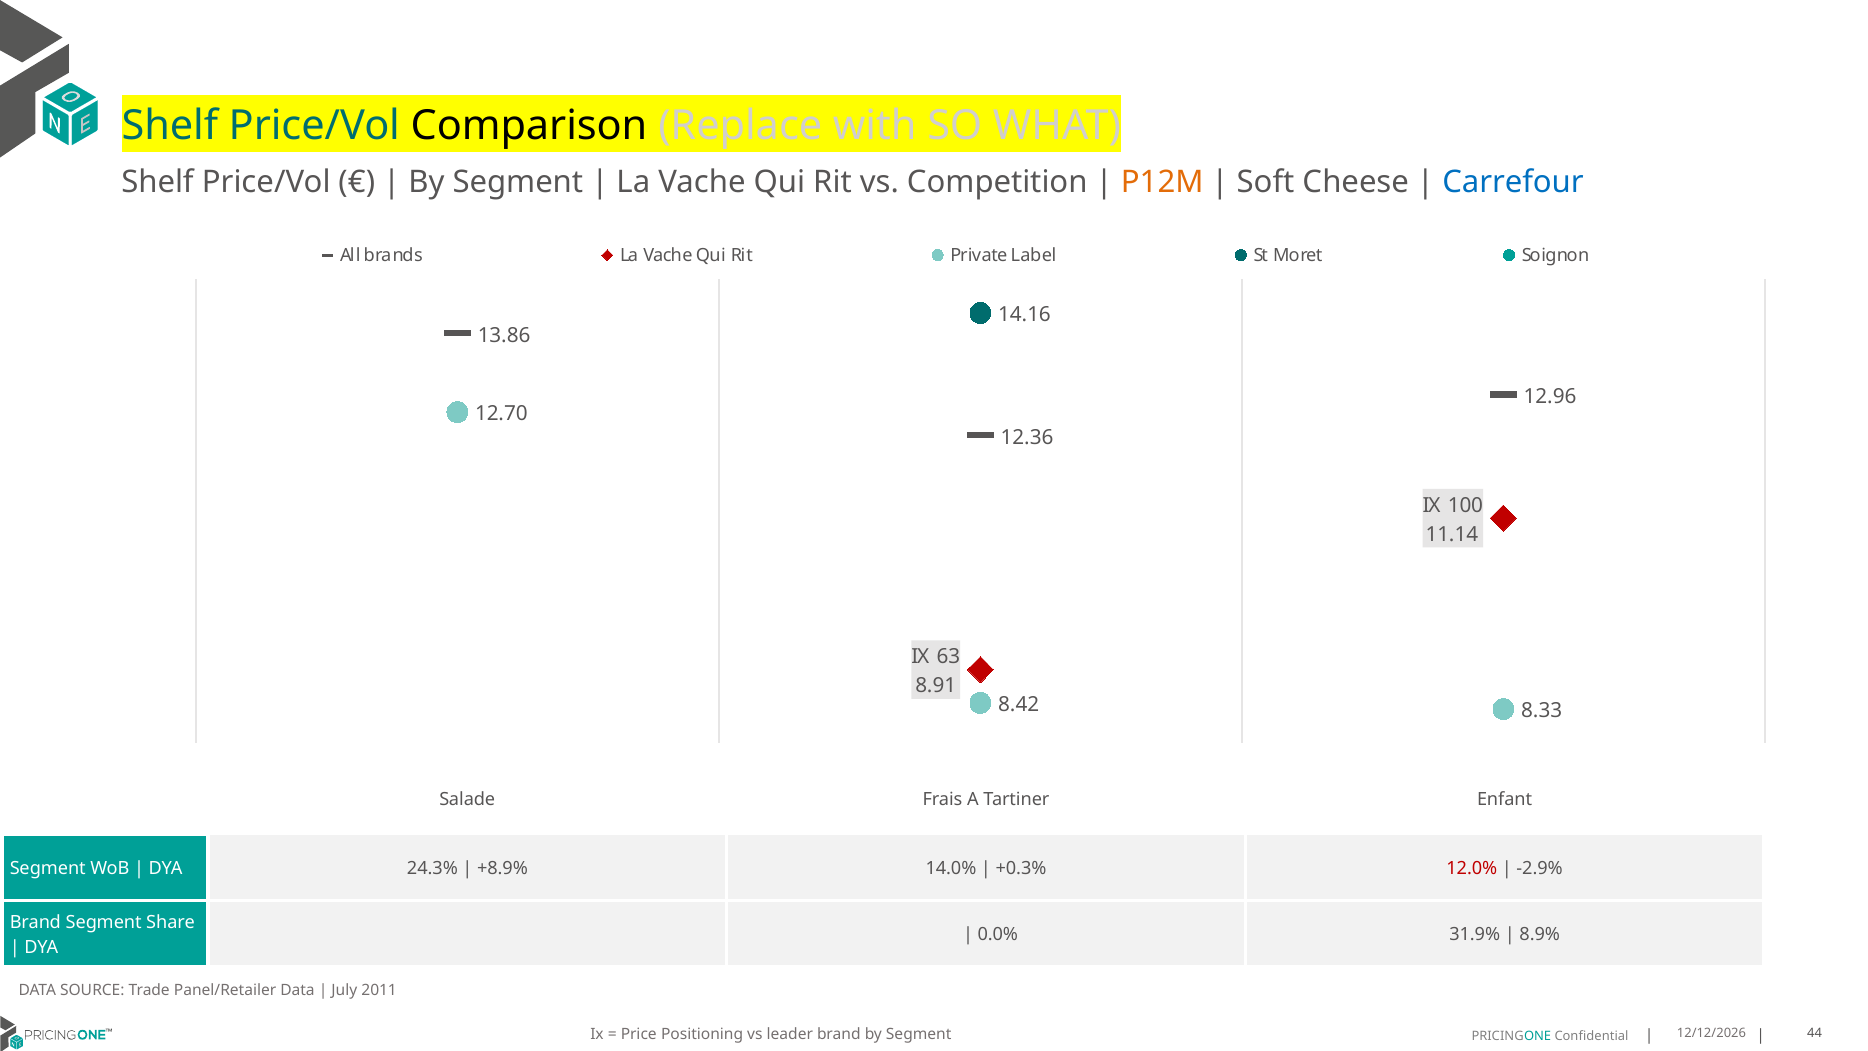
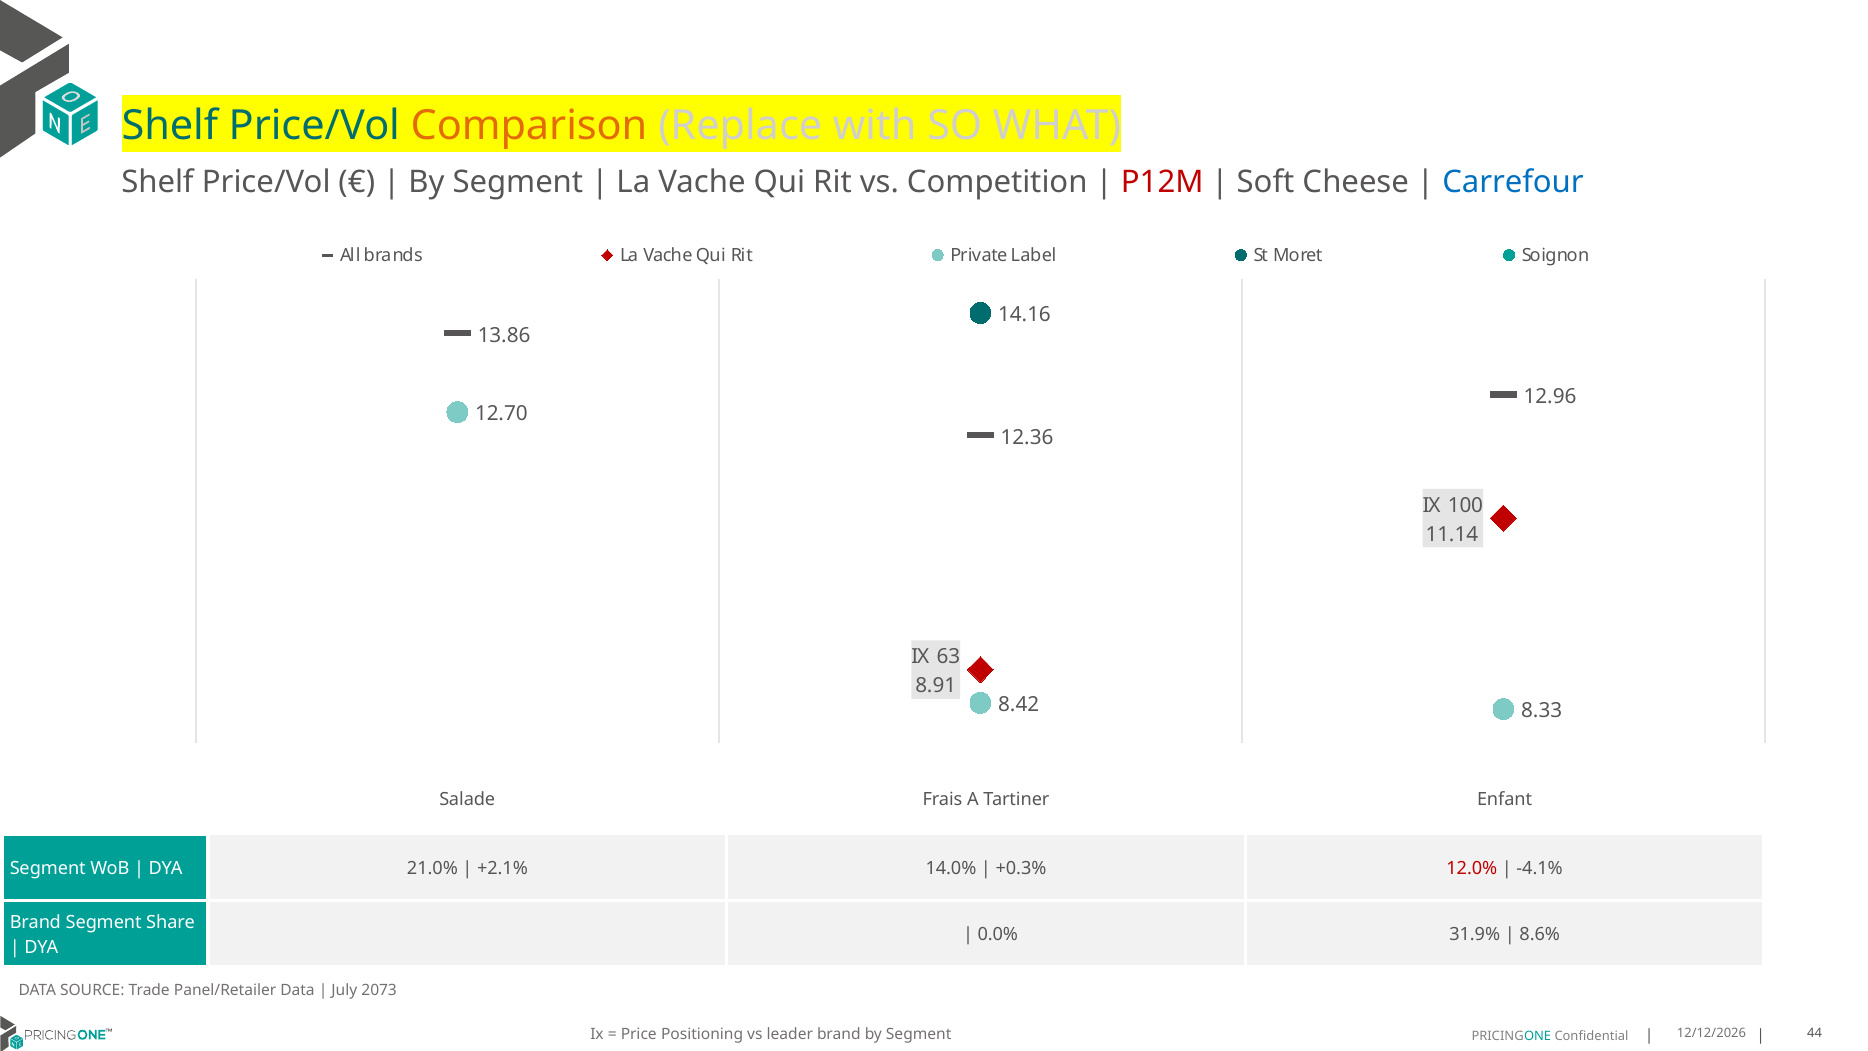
Comparison colour: black -> orange
P12M colour: orange -> red
24.3%: 24.3% -> 21.0%
+8.9%: +8.9% -> +2.1%
-2.9%: -2.9% -> -4.1%
8.9%: 8.9% -> 8.6%
2011: 2011 -> 2073
